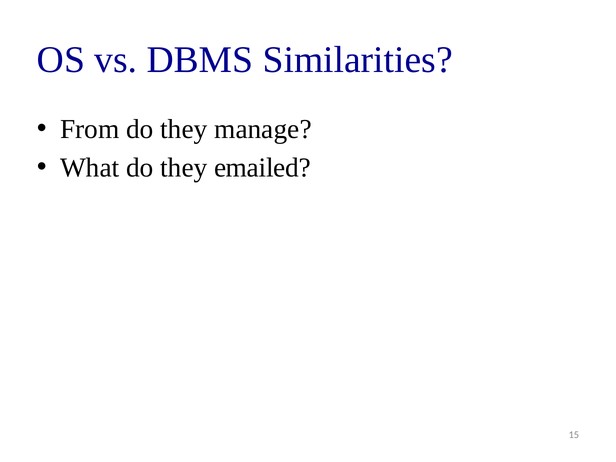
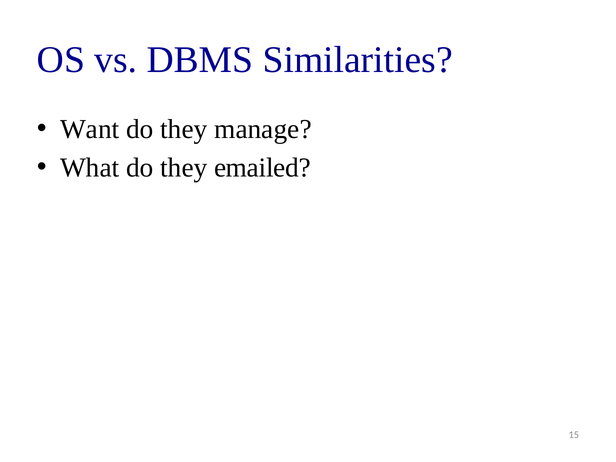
From: From -> Want
